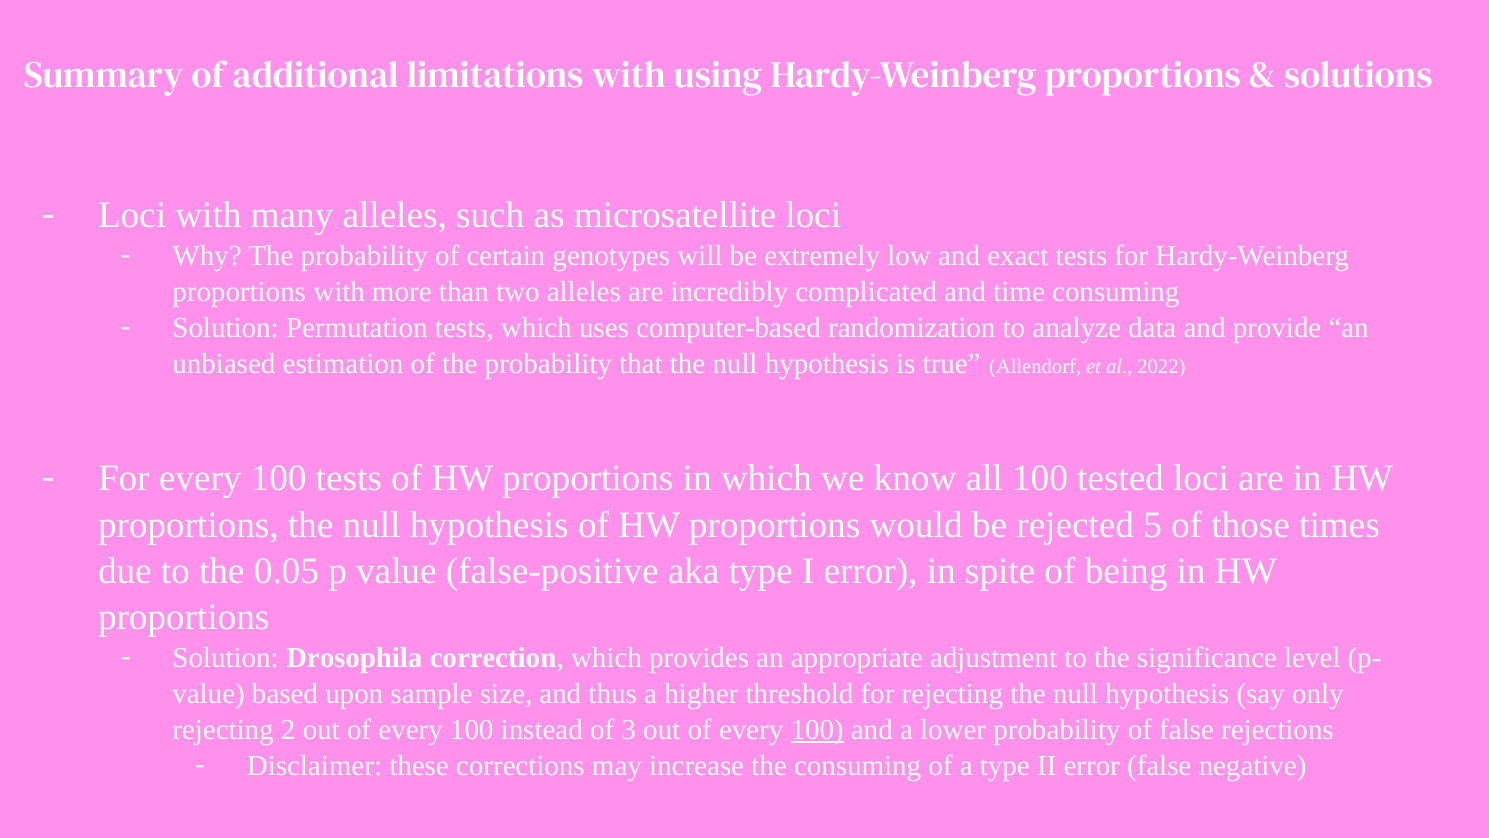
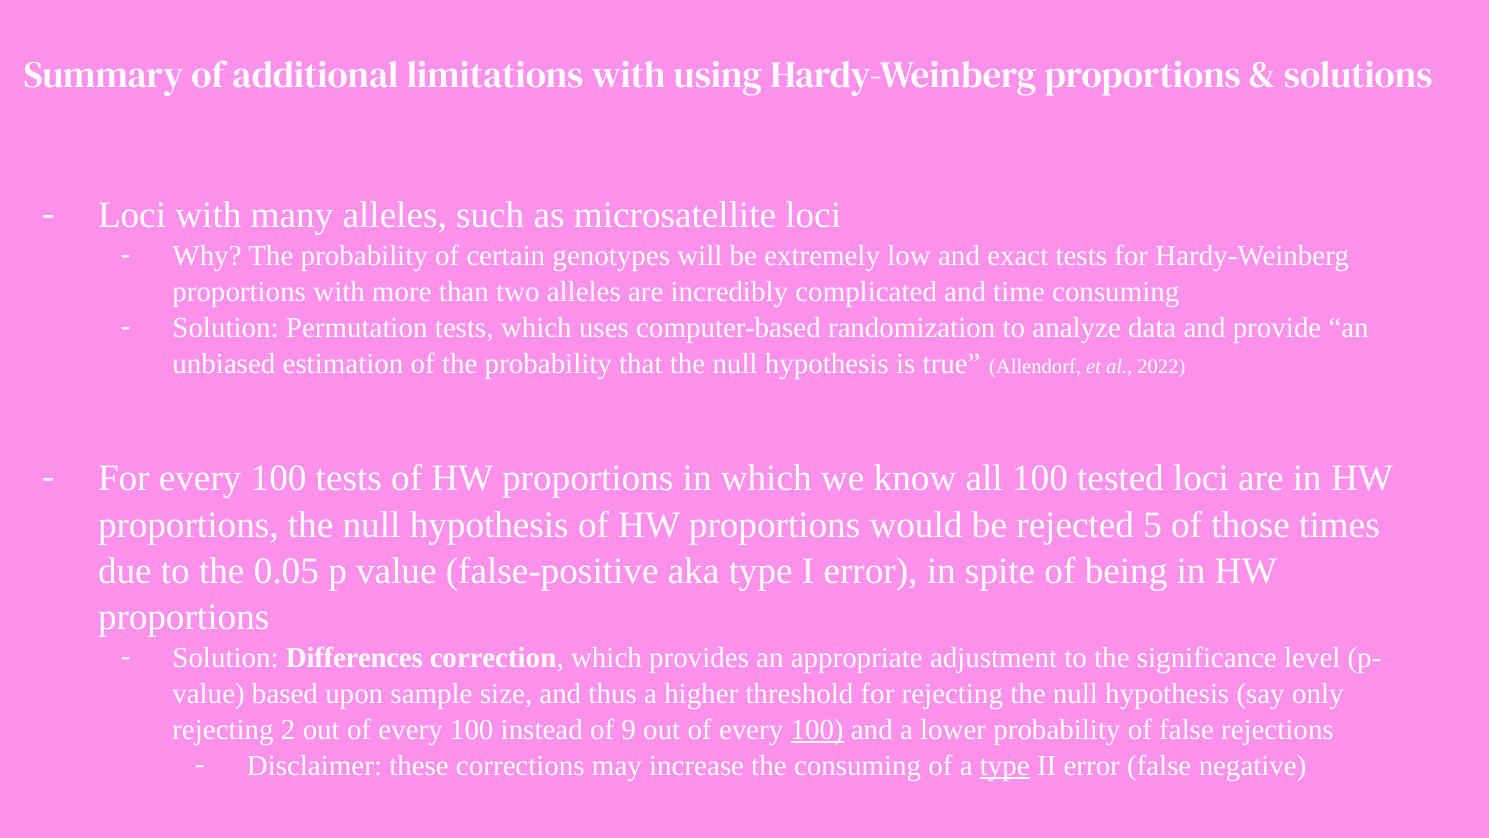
Drosophila: Drosophila -> Differences
3: 3 -> 9
type at (1005, 765) underline: none -> present
